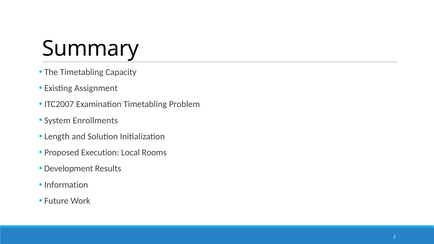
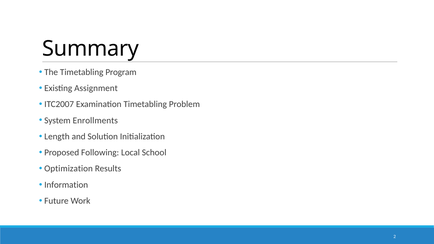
Capacity: Capacity -> Program
Execution: Execution -> Following
Rooms: Rooms -> School
Development: Development -> Optimization
